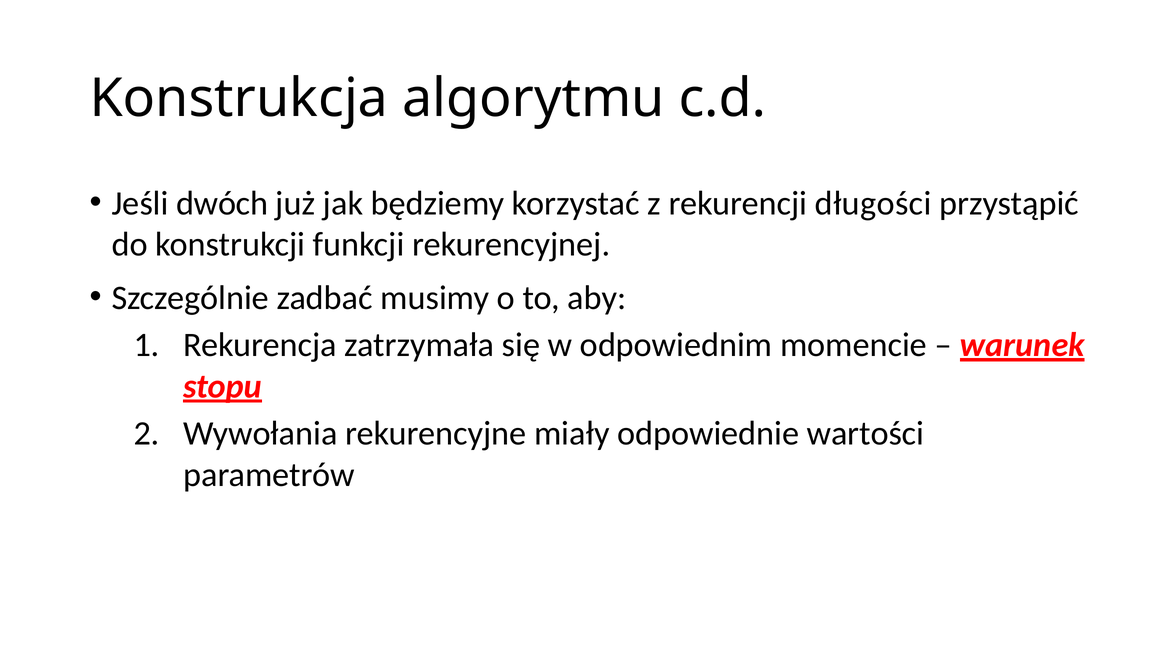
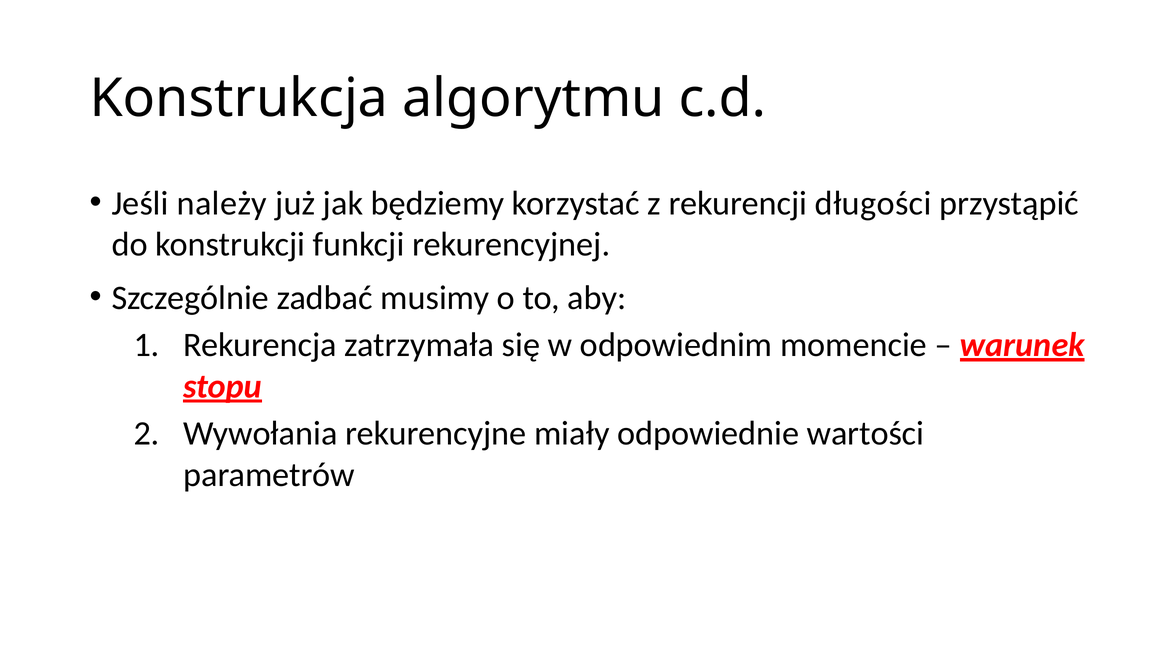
dwóch: dwóch -> należy
